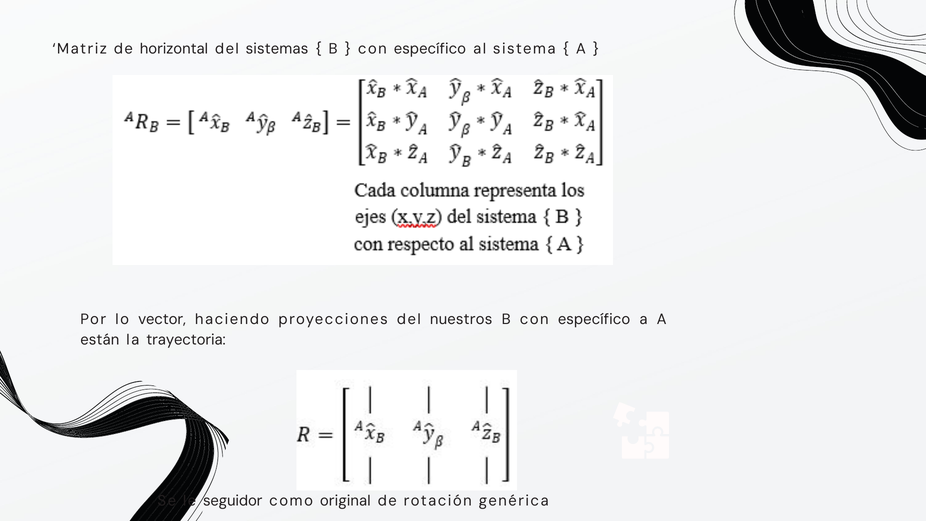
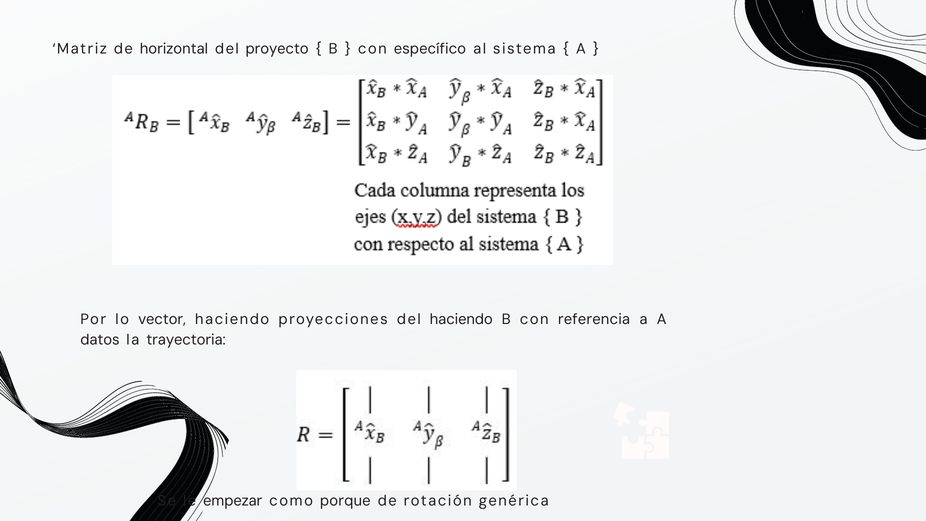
sistemas: sistemas -> proyecto
del nuestros: nuestros -> haciendo
B con específico: específico -> referencia
están: están -> datos
seguidor: seguidor -> empezar
original: original -> porque
